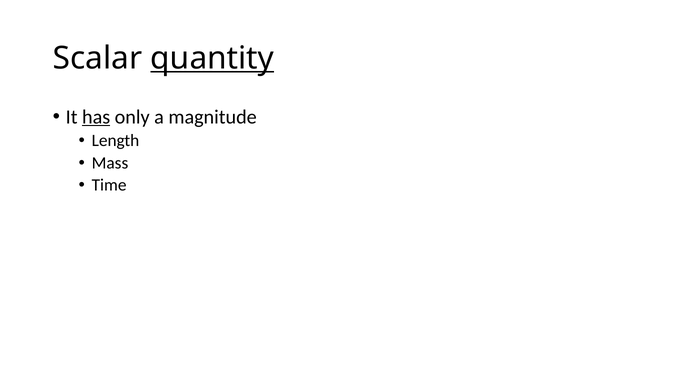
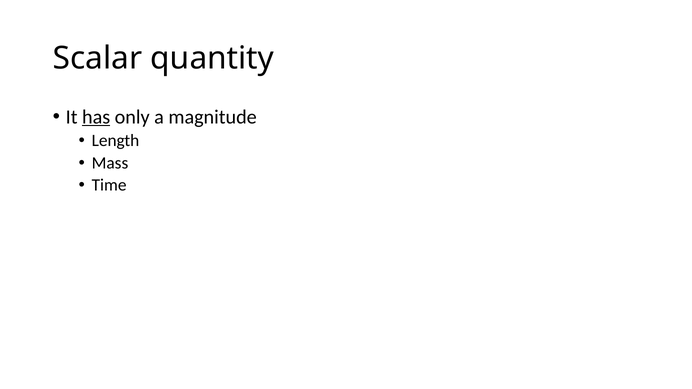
quantity underline: present -> none
